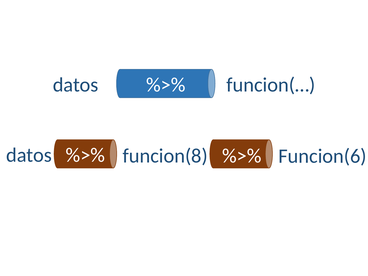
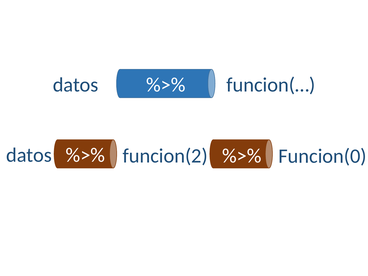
funcion(8: funcion(8 -> funcion(2
Funcion(6: Funcion(6 -> Funcion(0
